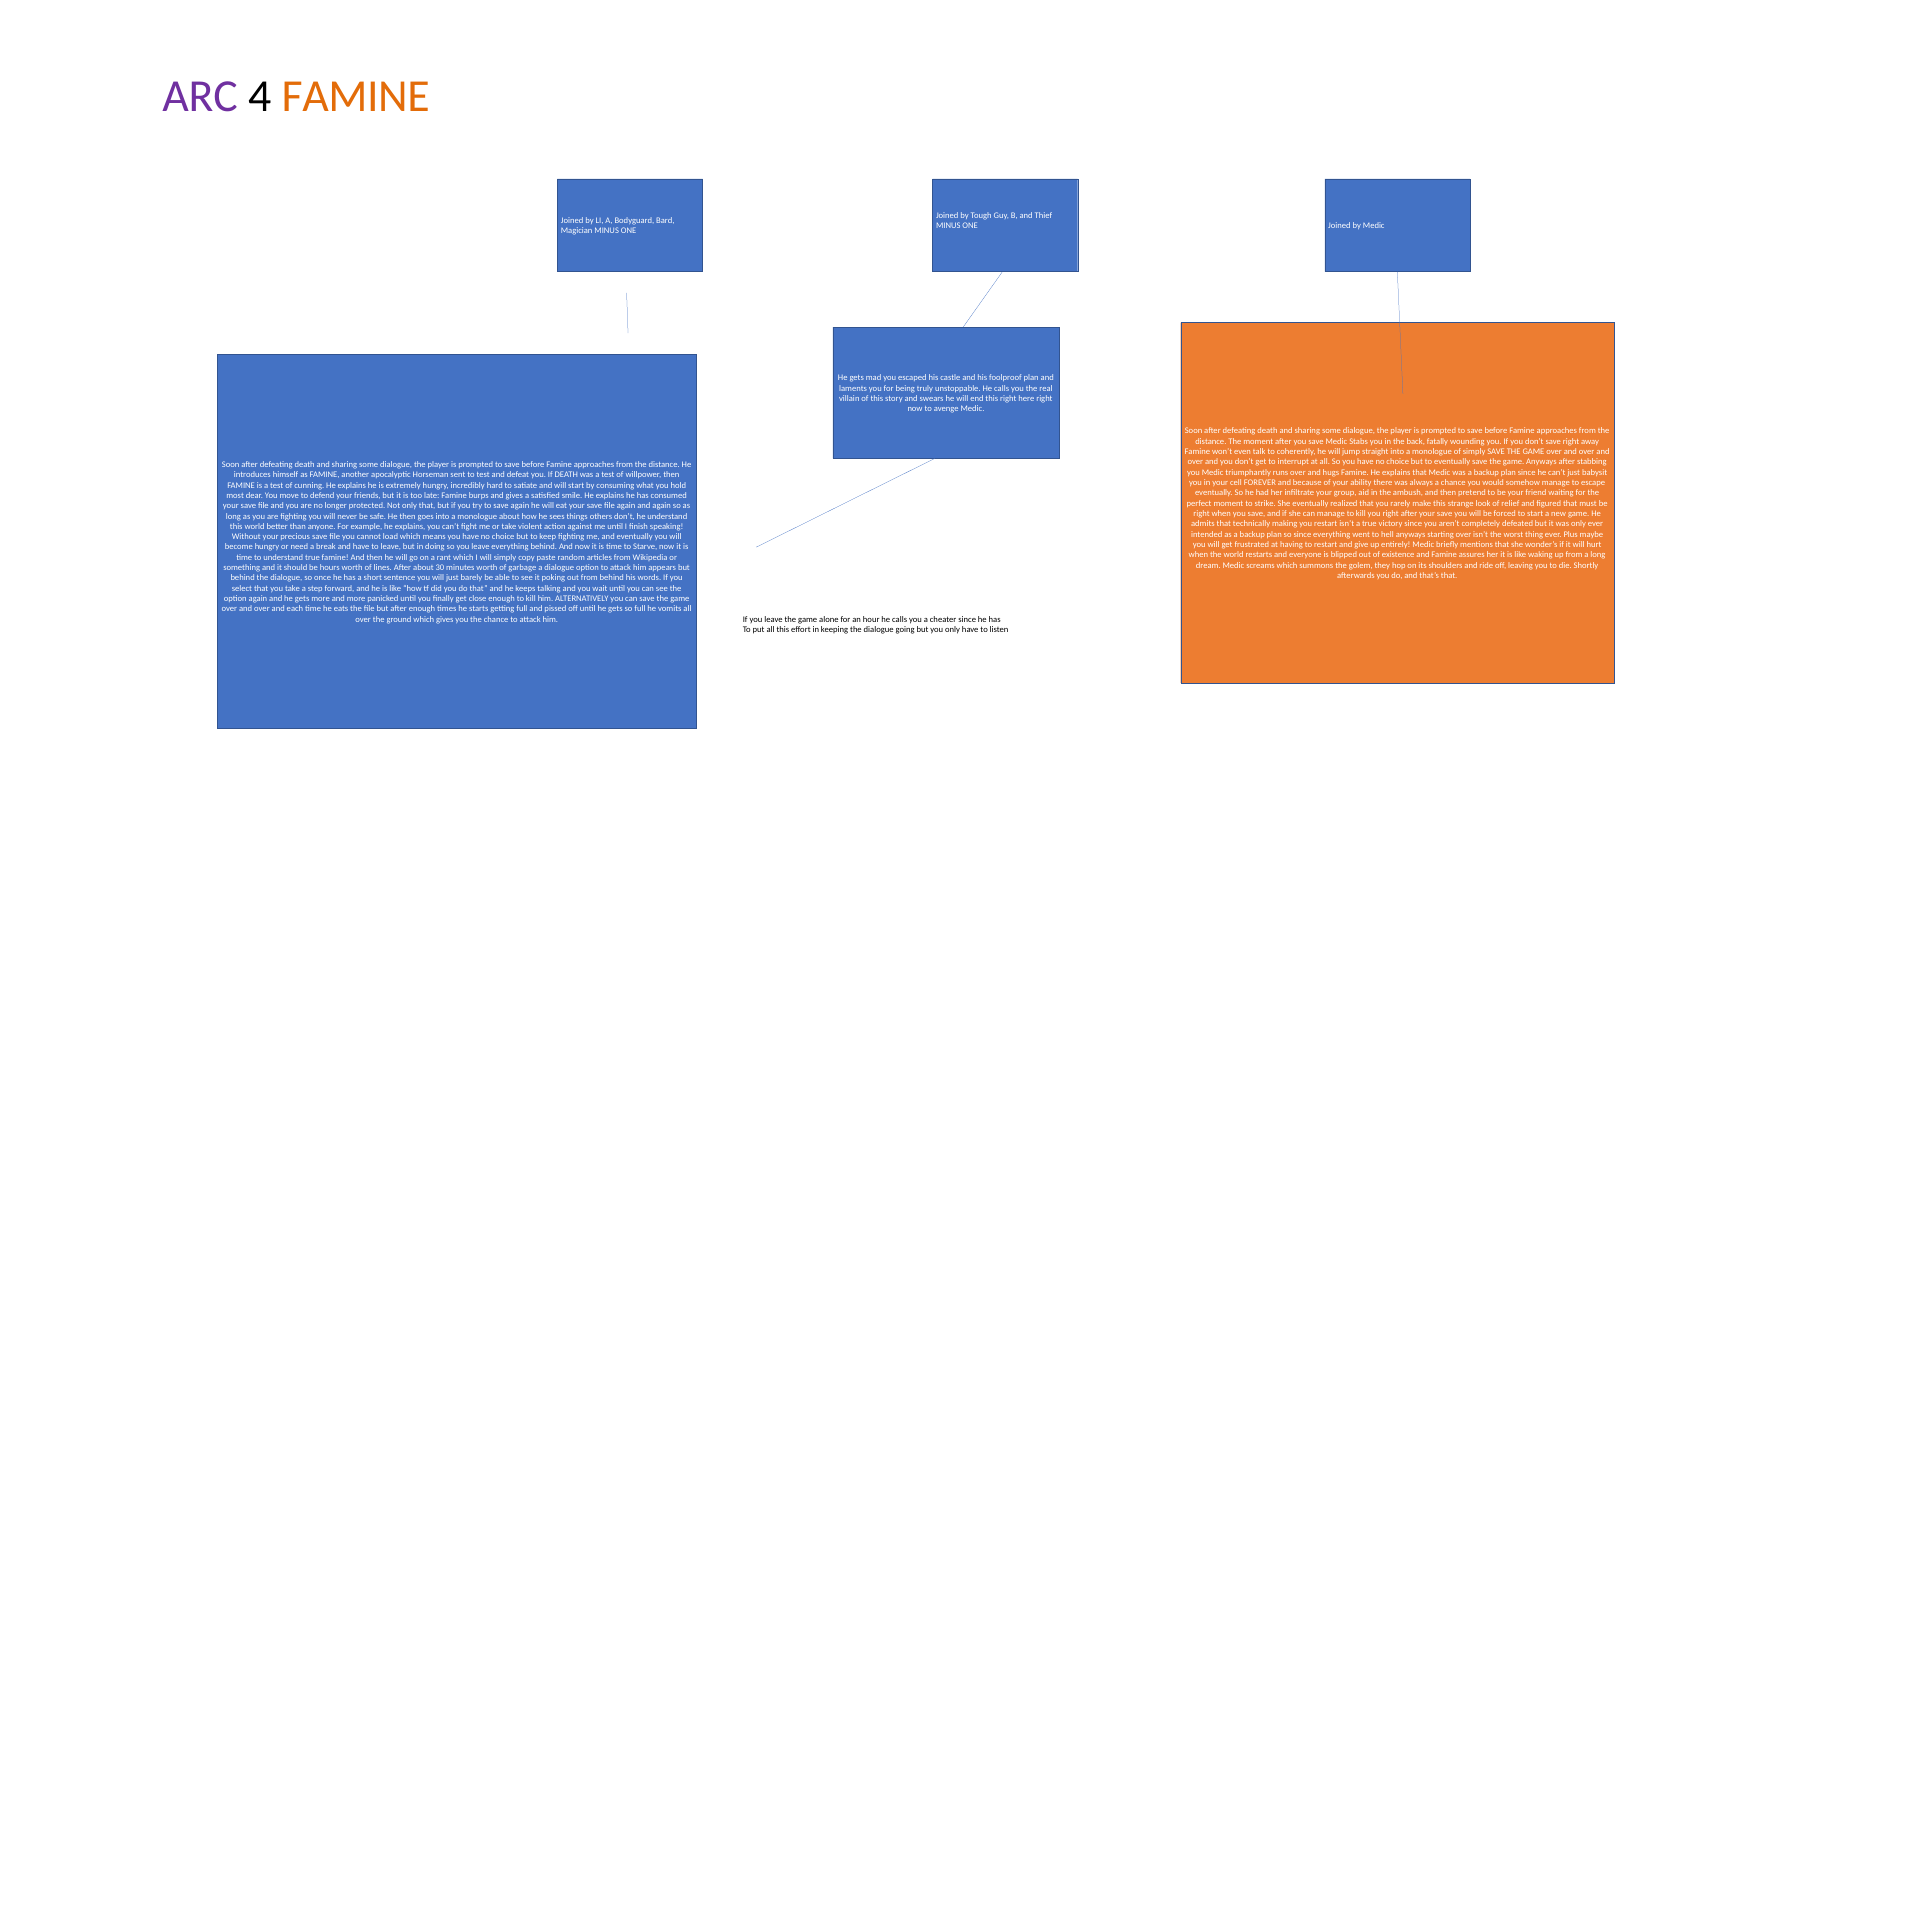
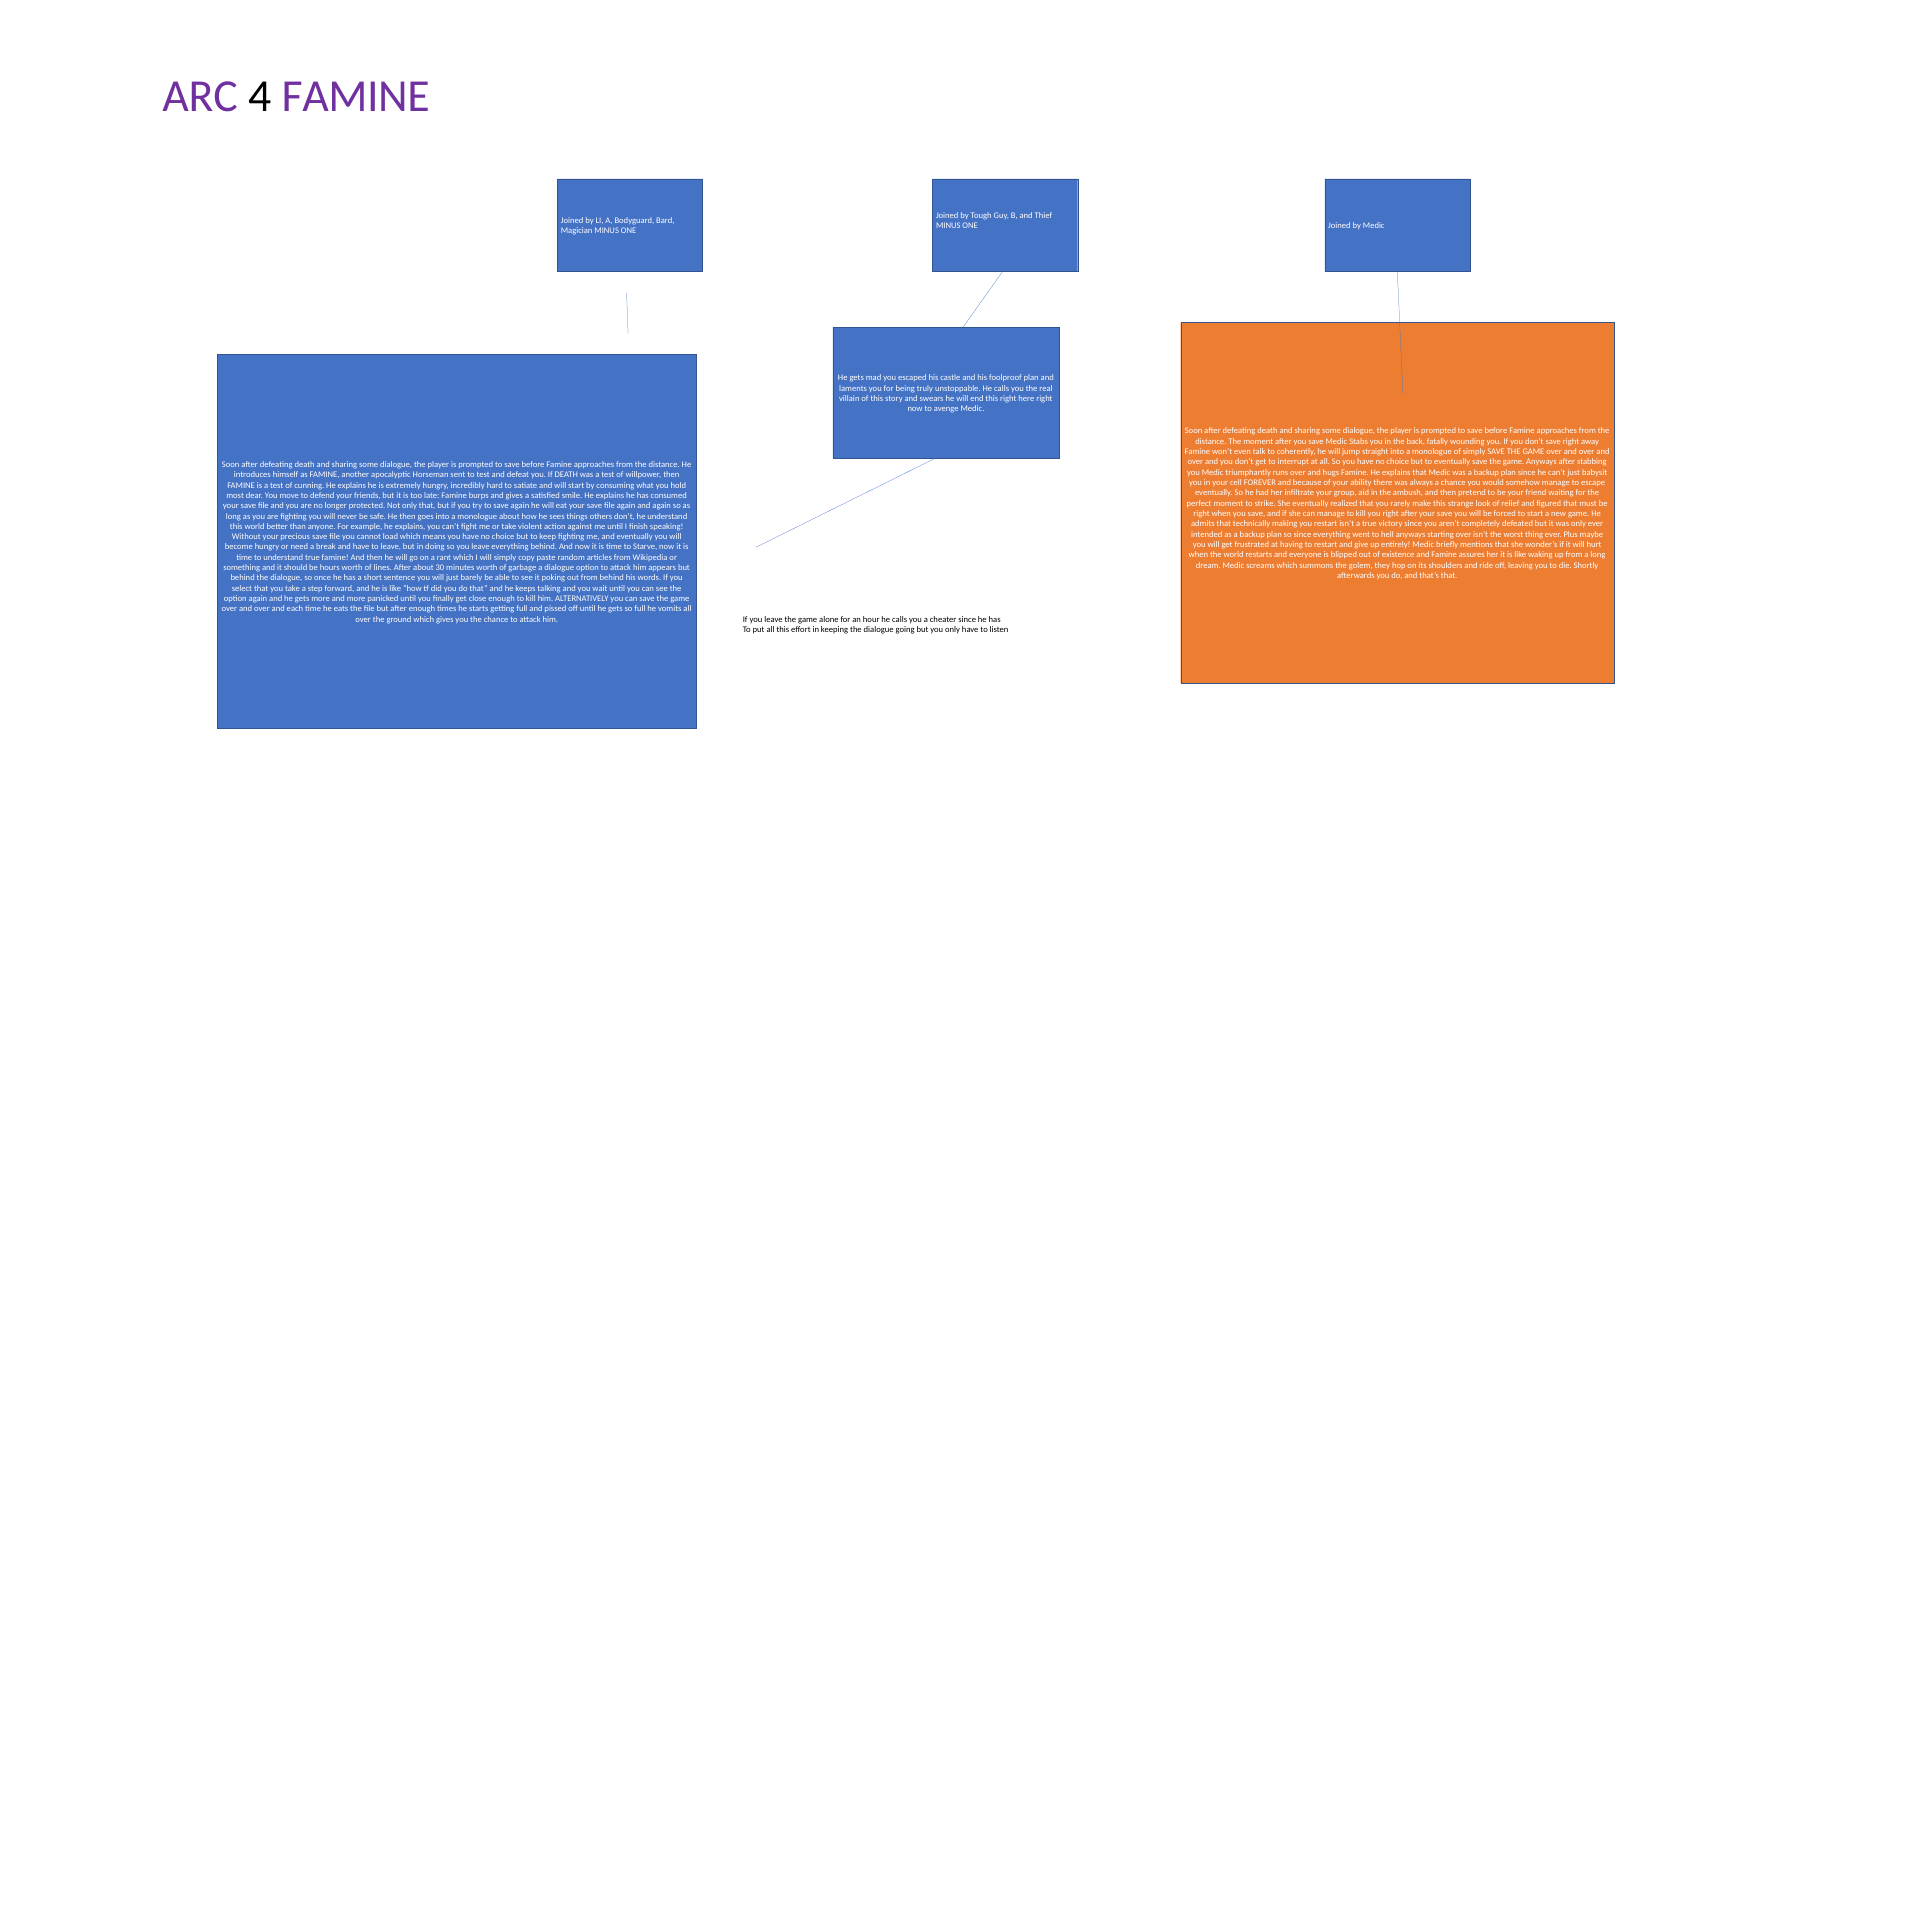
FAMINE at (356, 97) colour: orange -> purple
